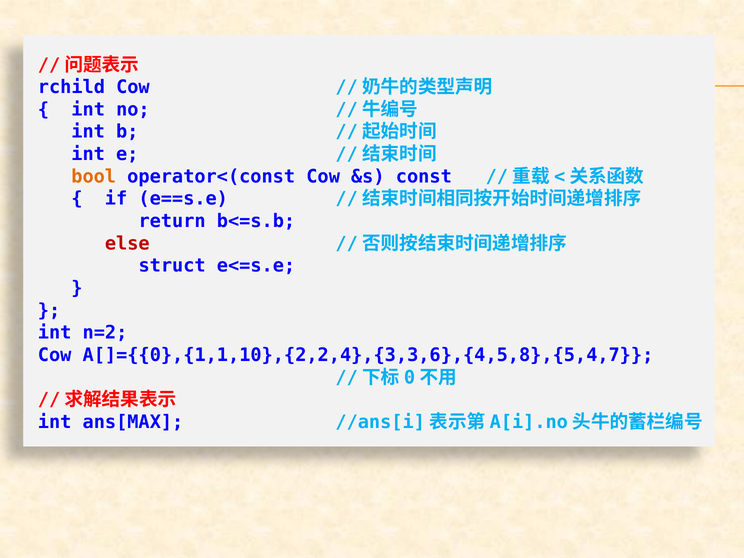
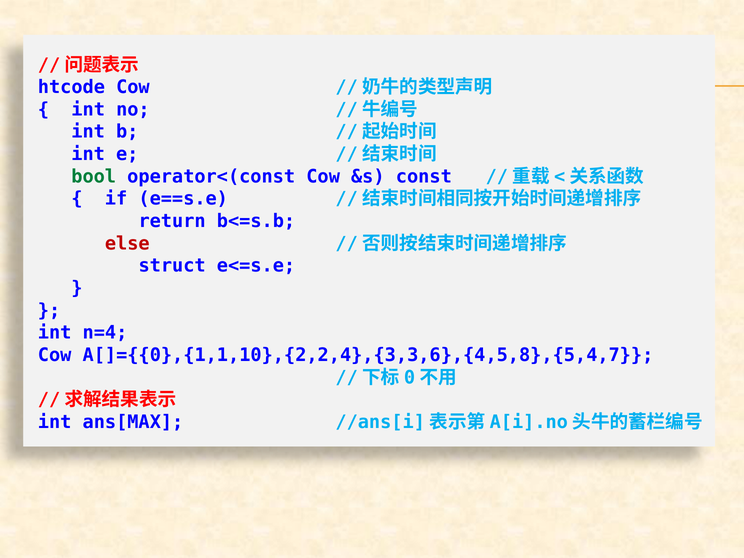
rchild: rchild -> htcode
bool colour: orange -> green
n=2: n=2 -> n=4
